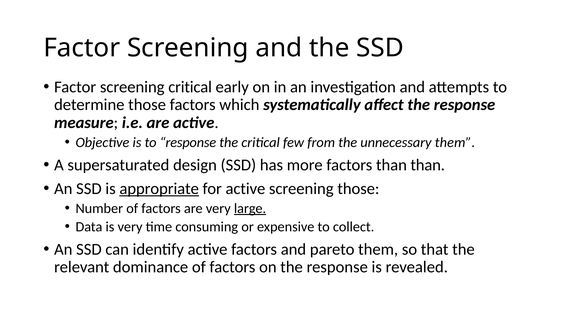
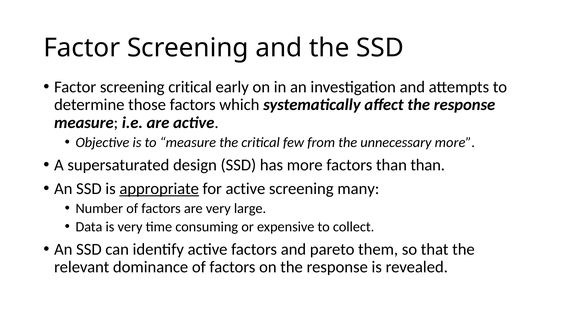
to response: response -> measure
unnecessary them: them -> more
screening those: those -> many
large underline: present -> none
